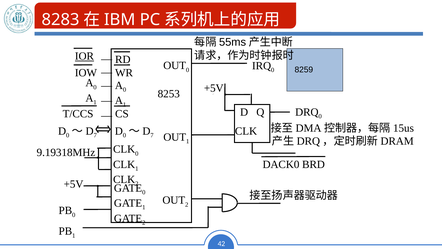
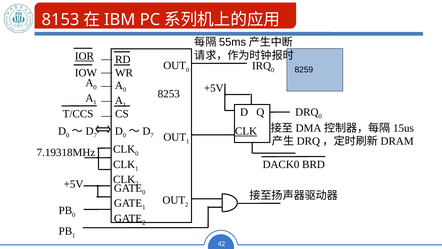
8283: 8283 -> 8153
CLK at (246, 131) underline: none -> present
9.19318MHz: 9.19318MHz -> 7.19318MHz
